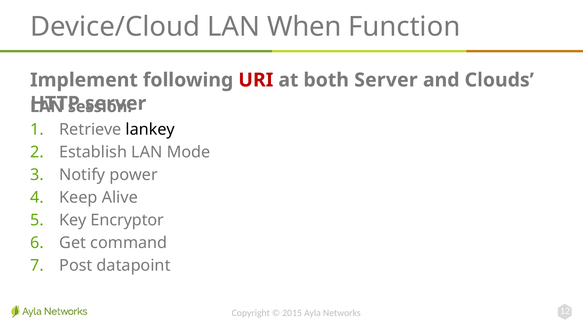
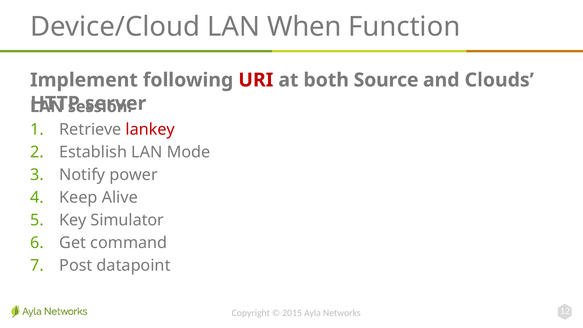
both Server: Server -> Source
lankey colour: black -> red
Encryptor: Encryptor -> Simulator
